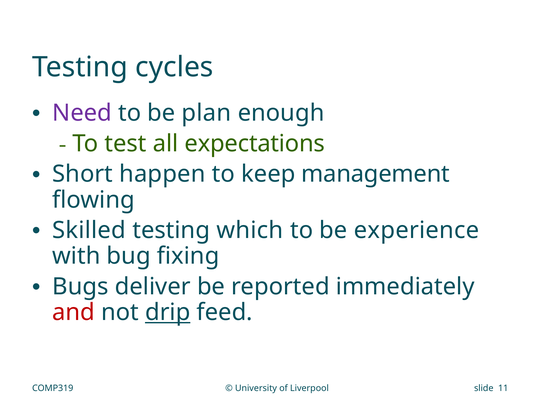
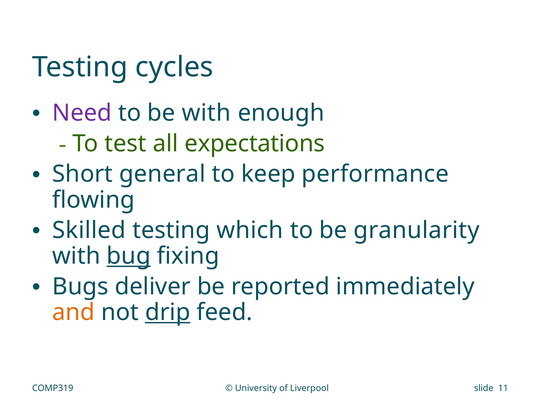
be plan: plan -> with
happen: happen -> general
management: management -> performance
experience: experience -> granularity
bug underline: none -> present
and colour: red -> orange
